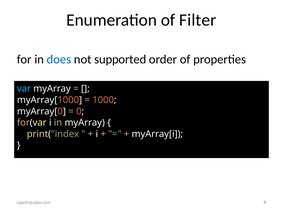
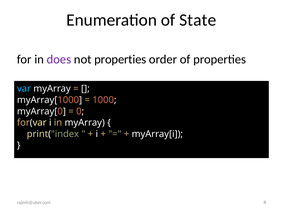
Filter: Filter -> State
does colour: blue -> purple
not supported: supported -> properties
